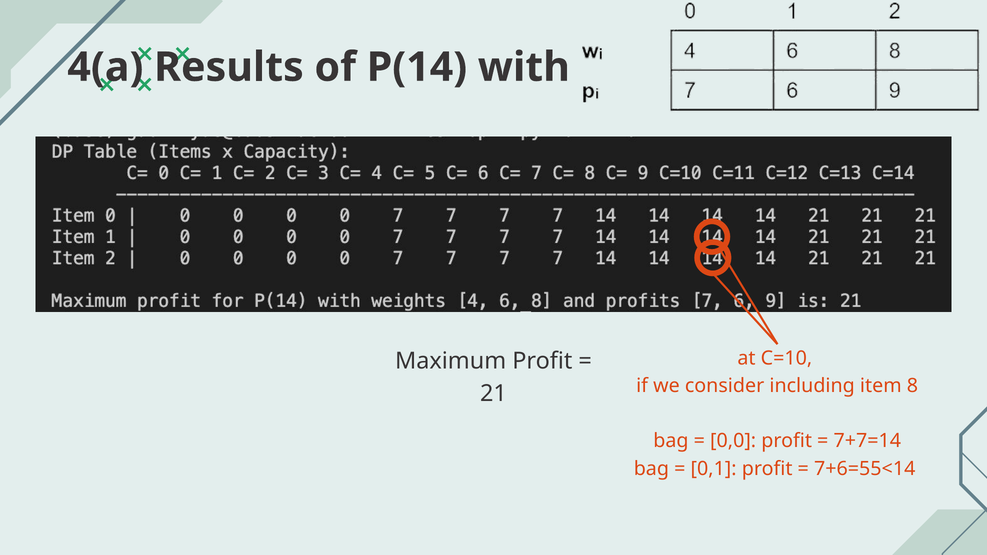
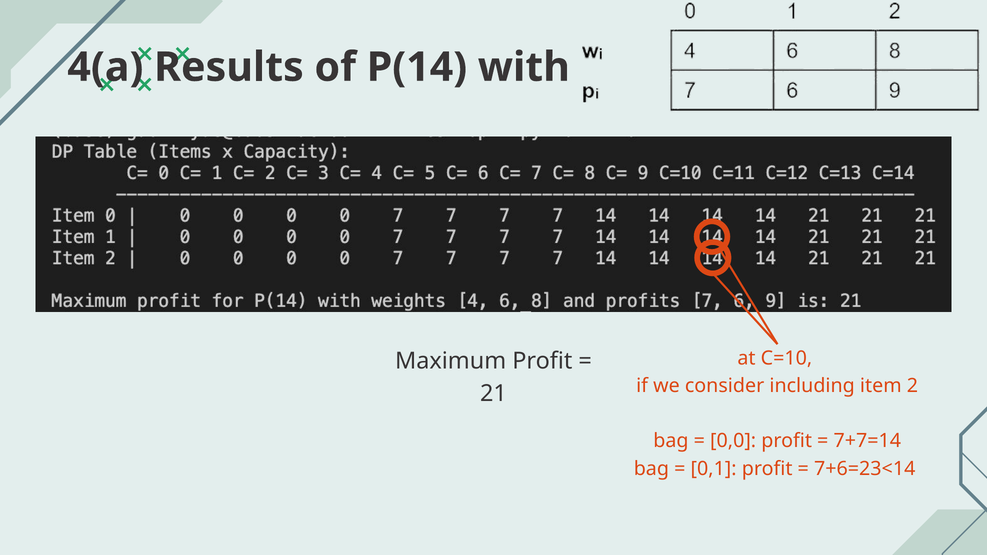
8: 8 -> 2
7+6=55<14: 7+6=55<14 -> 7+6=23<14
